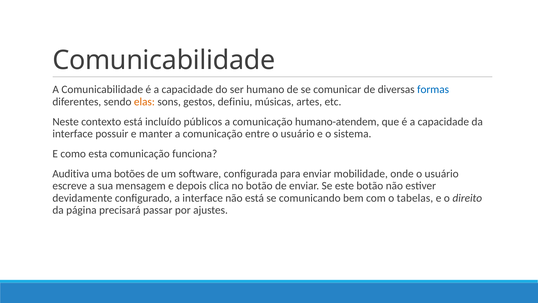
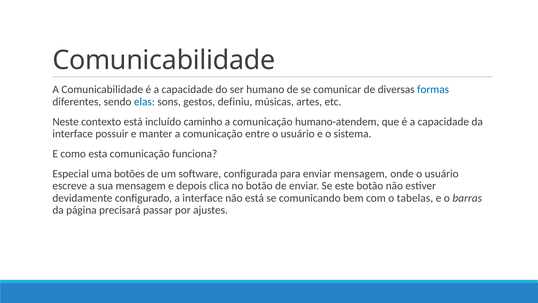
elas colour: orange -> blue
públicos: públicos -> caminho
Auditiva: Auditiva -> Especial
enviar mobilidade: mobilidade -> mensagem
direito: direito -> barras
